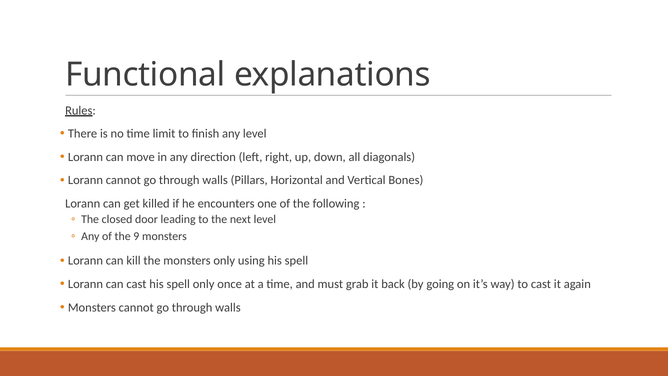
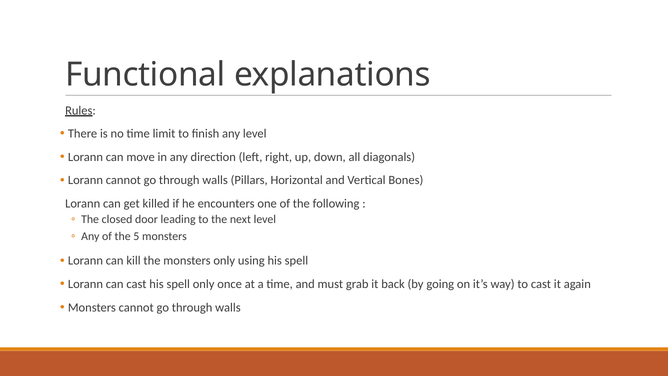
9: 9 -> 5
